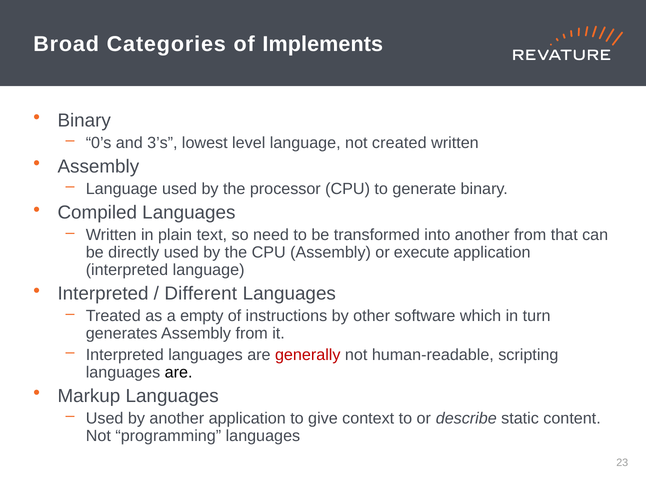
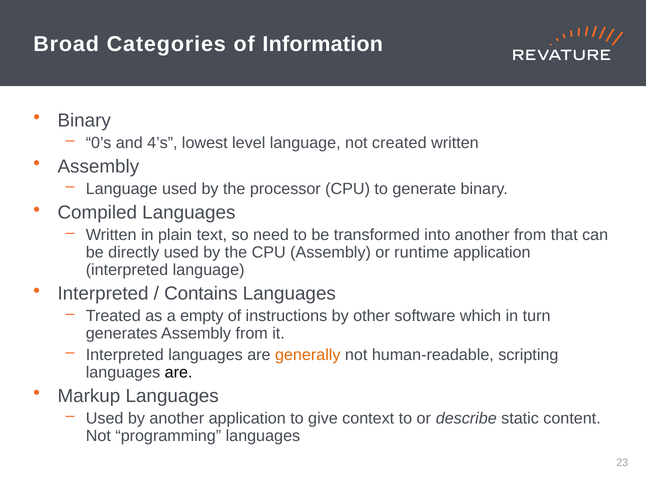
Implements: Implements -> Information
3’s: 3’s -> 4’s
execute: execute -> runtime
Different: Different -> Contains
generally colour: red -> orange
